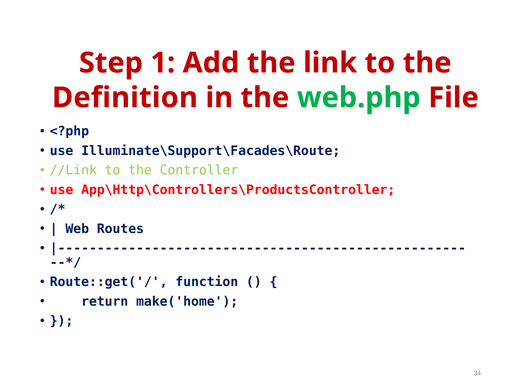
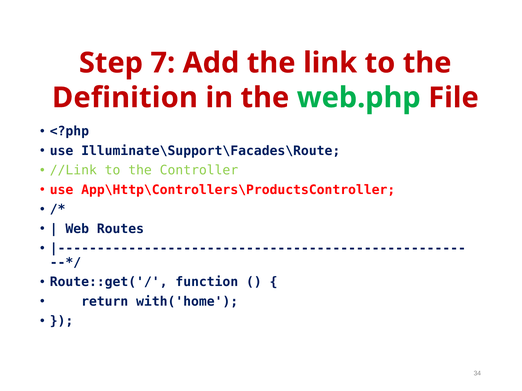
1: 1 -> 7
make('home: make('home -> with('home
